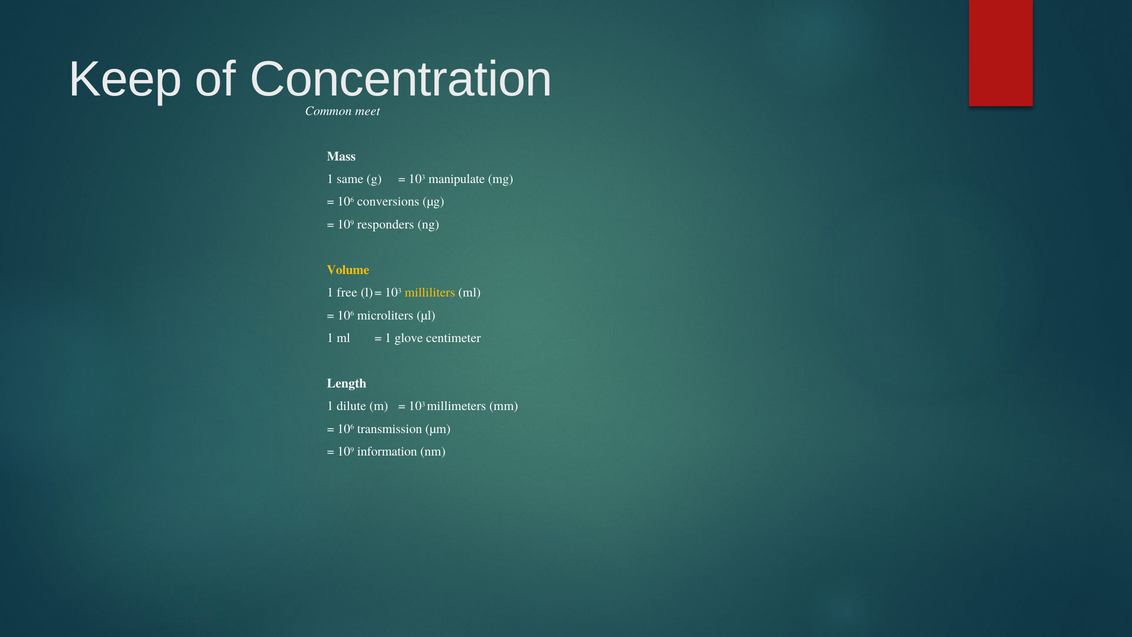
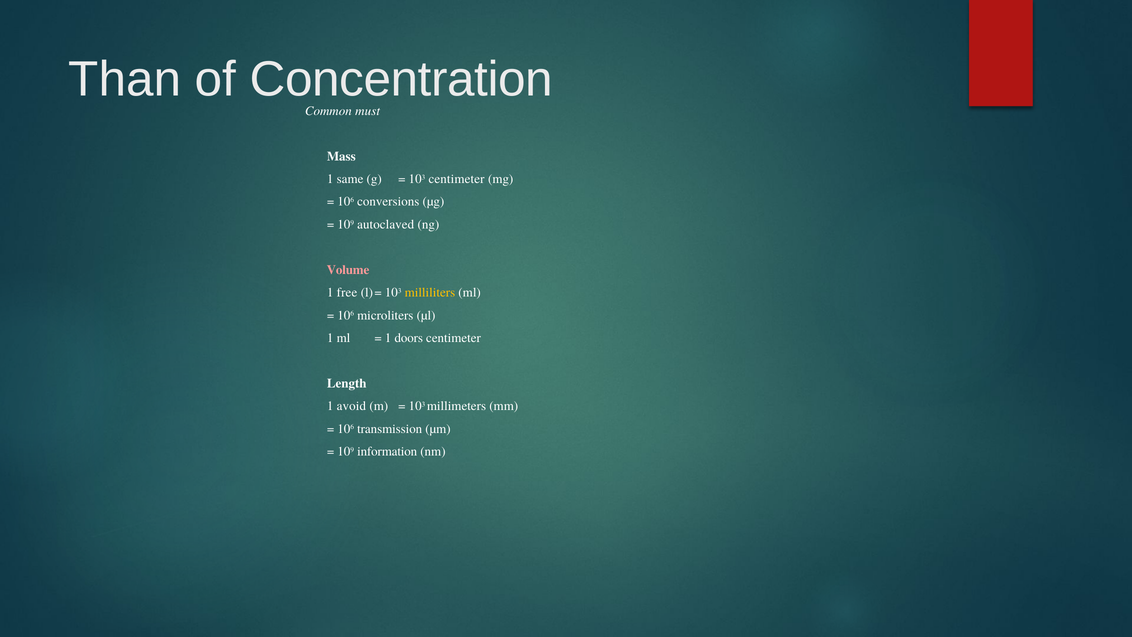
Keep: Keep -> Than
meet: meet -> must
103 manipulate: manipulate -> centimeter
responders: responders -> autoclaved
Volume colour: yellow -> pink
glove: glove -> doors
dilute: dilute -> avoid
